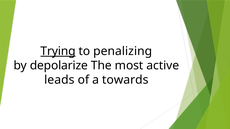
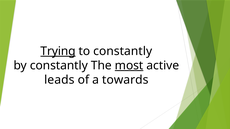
to penalizing: penalizing -> constantly
by depolarize: depolarize -> constantly
most underline: none -> present
